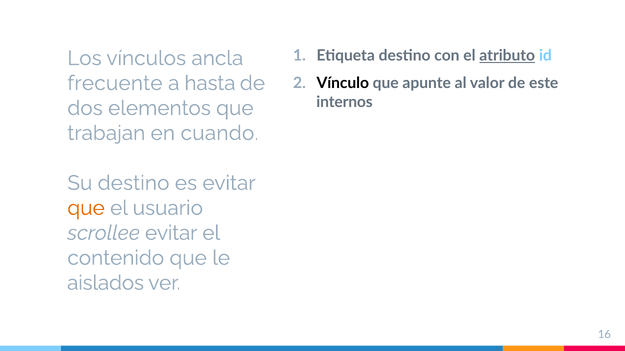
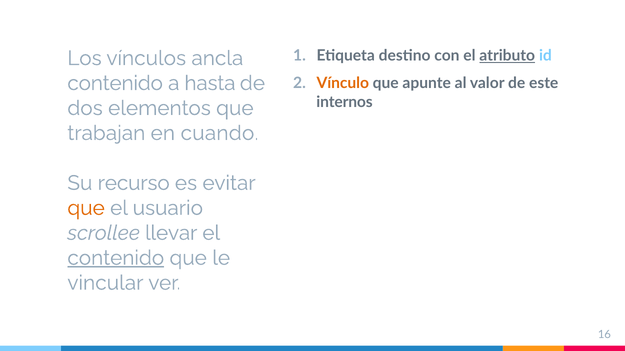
frecuente at (115, 83): frecuente -> contenido
Vínculo colour: black -> orange
Su destino: destino -> recurso
scrollee evitar: evitar -> llevar
contenido at (116, 258) underline: none -> present
aislados: aislados -> vincular
